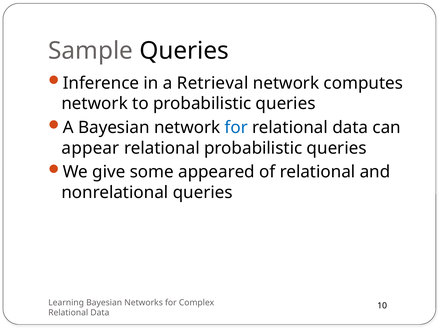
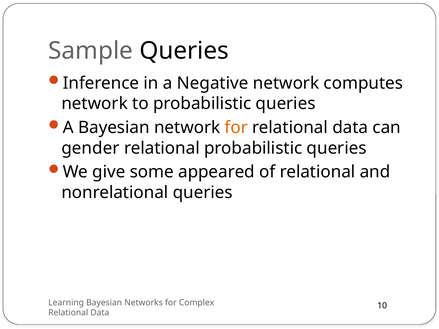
Retrieval: Retrieval -> Negative
for at (236, 128) colour: blue -> orange
appear: appear -> gender
